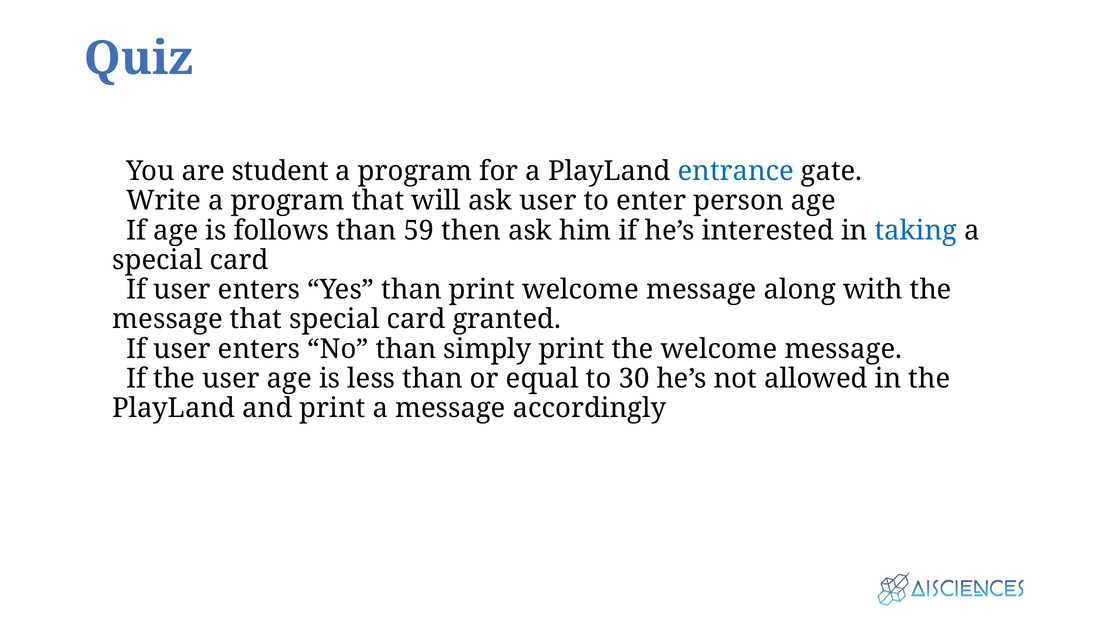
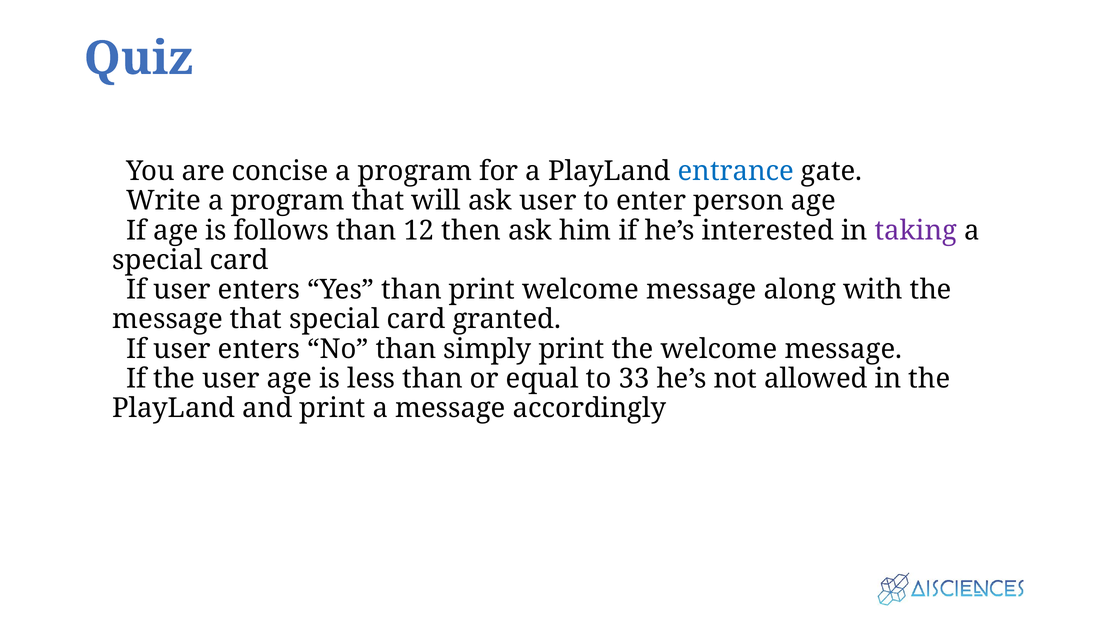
student: student -> concise
59: 59 -> 12
taking colour: blue -> purple
30: 30 -> 33
